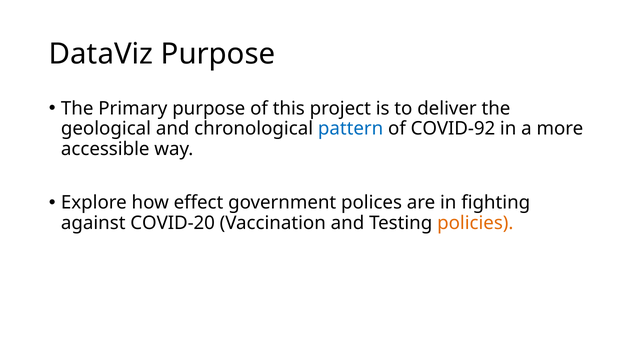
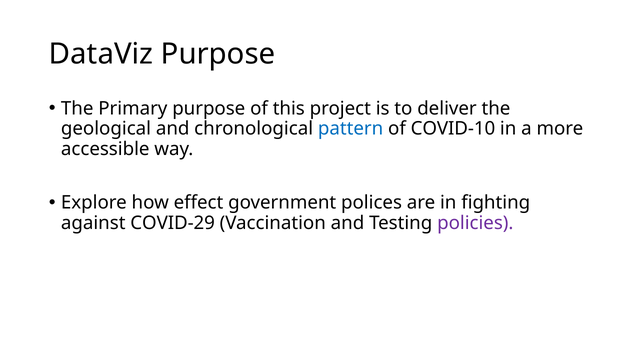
COVID-92: COVID-92 -> COVID-10
COVID-20: COVID-20 -> COVID-29
policies colour: orange -> purple
